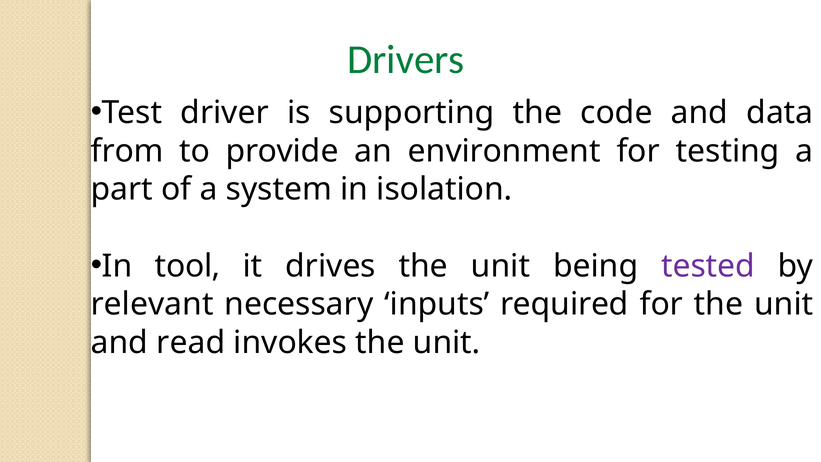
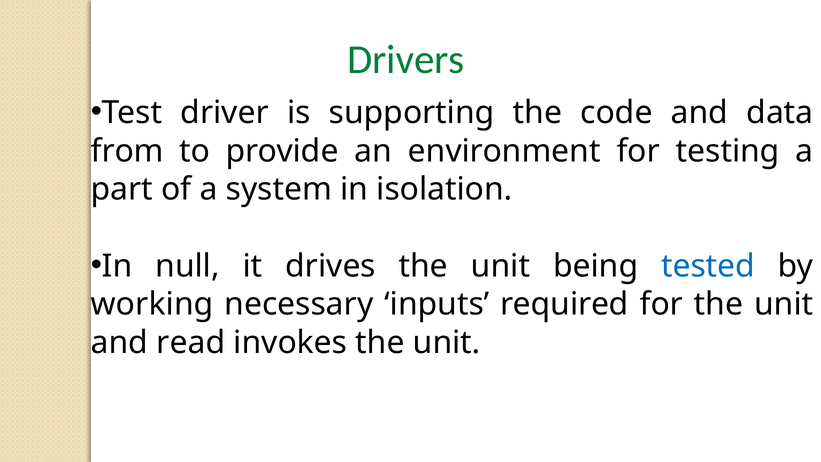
tool: tool -> null
tested colour: purple -> blue
relevant: relevant -> working
